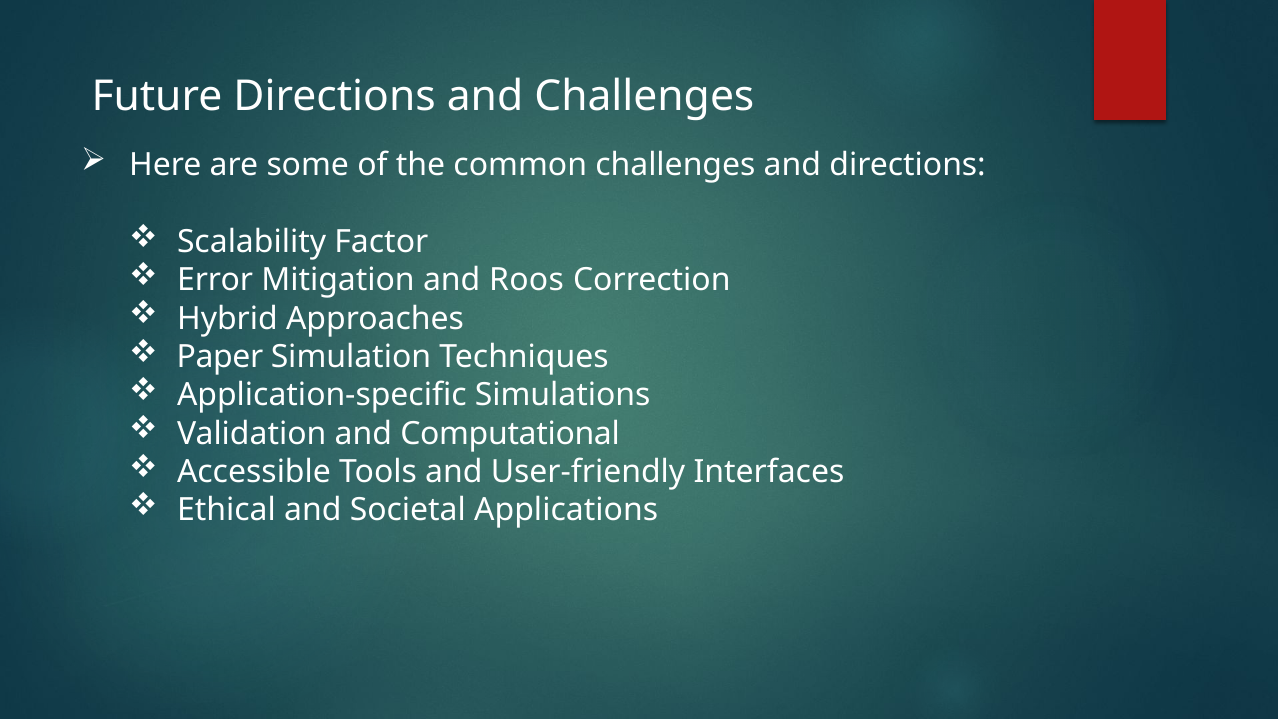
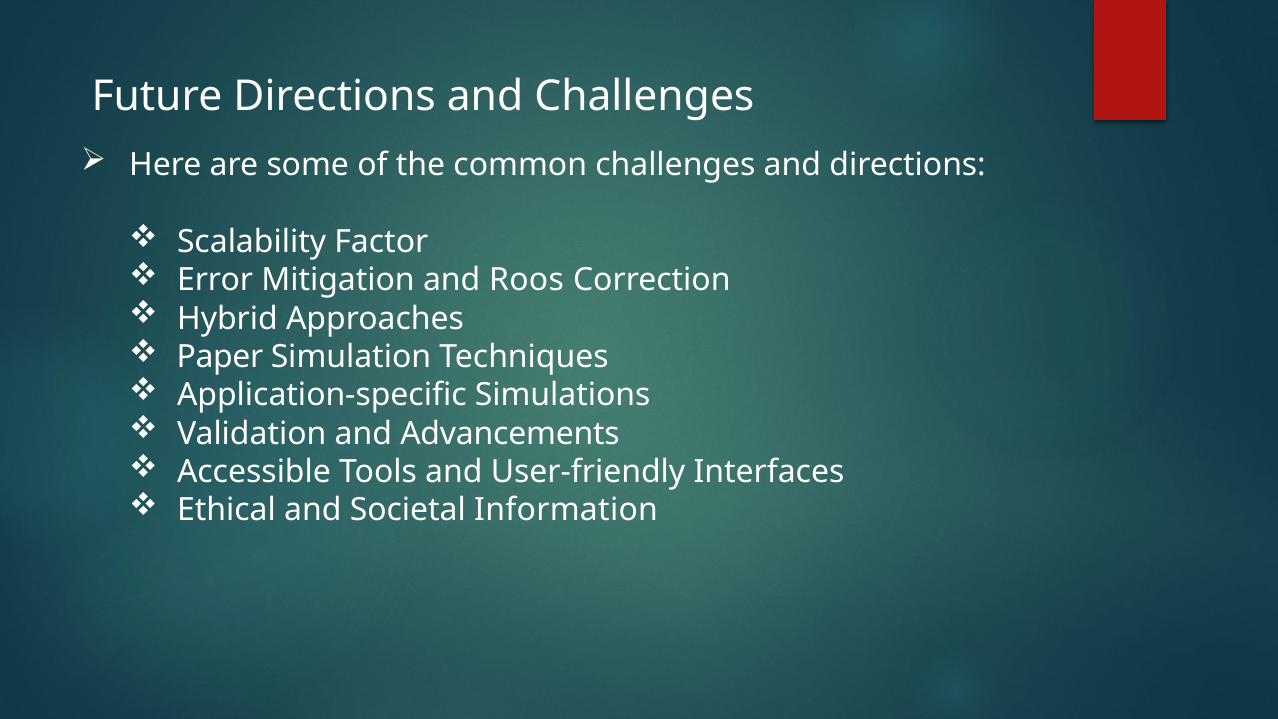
Computational: Computational -> Advancements
Applications: Applications -> Information
